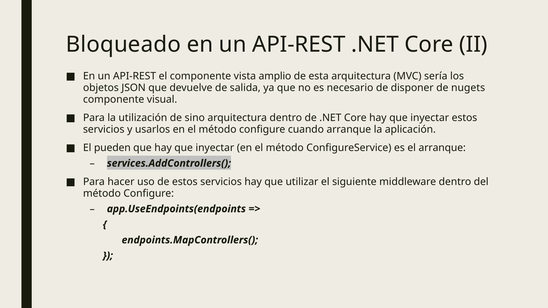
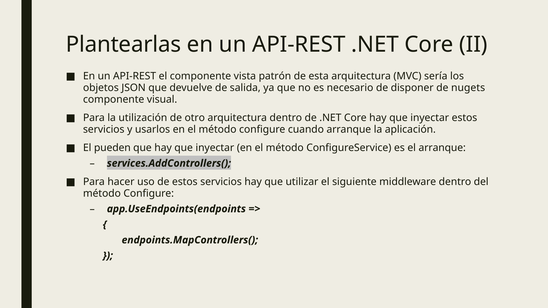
Bloqueado: Bloqueado -> Plantearlas
amplio: amplio -> patrón
sino: sino -> otro
